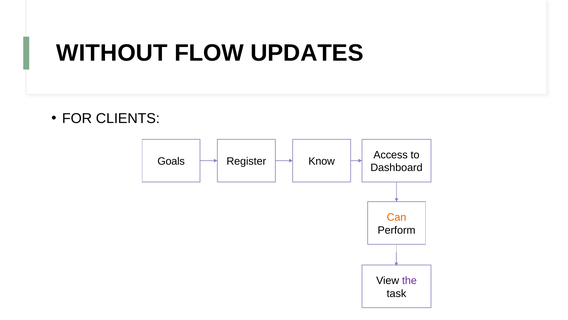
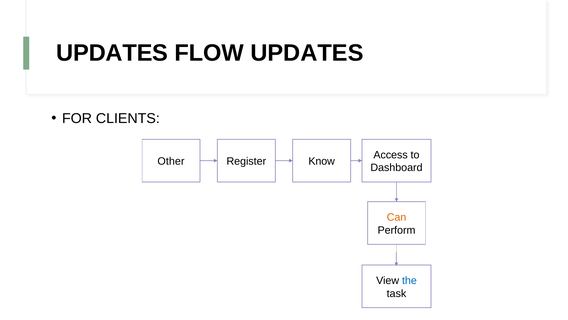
WITHOUT at (112, 53): WITHOUT -> UPDATES
Goals: Goals -> Other
the colour: purple -> blue
